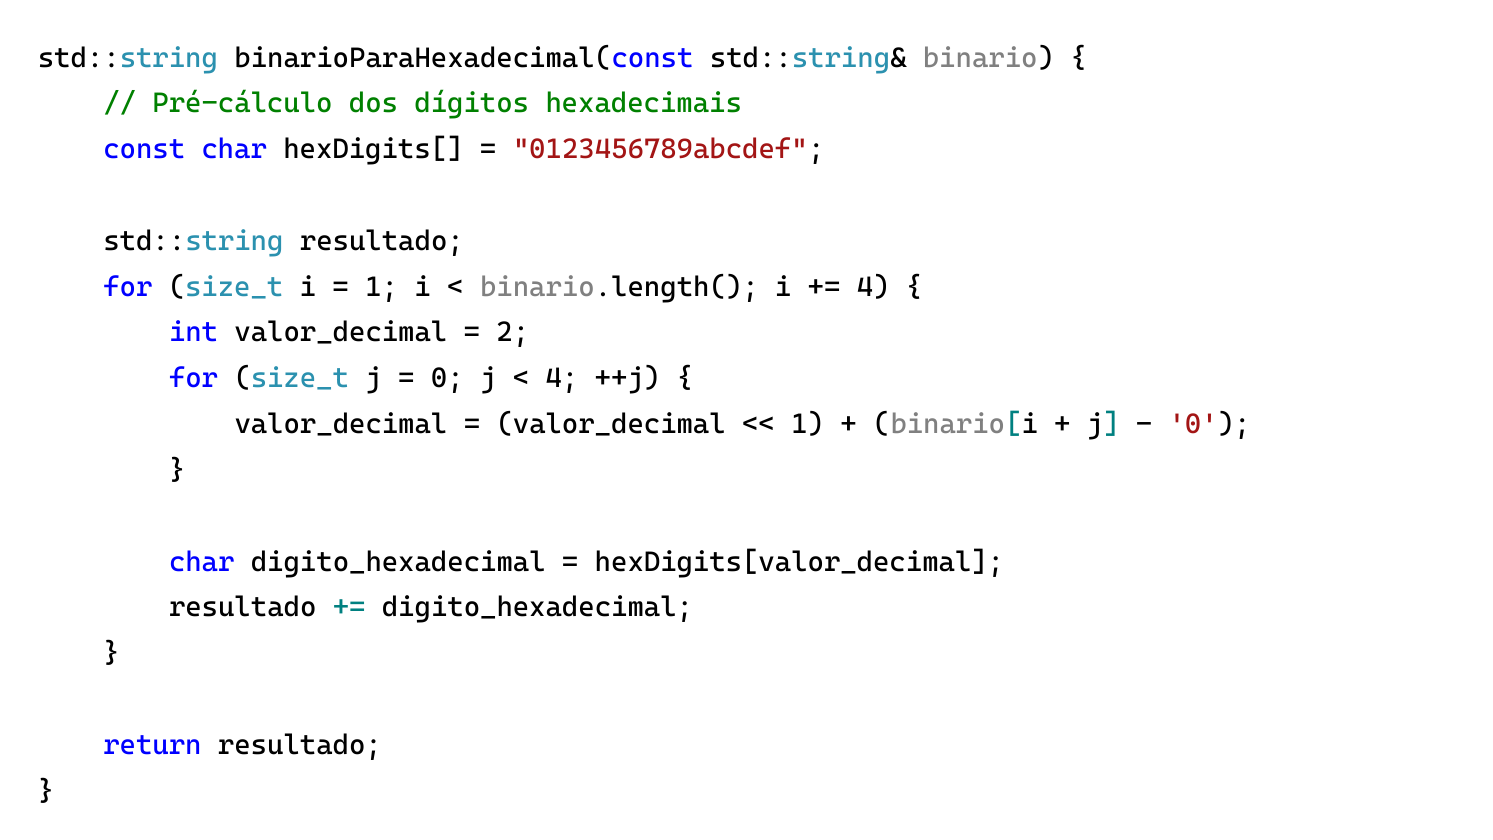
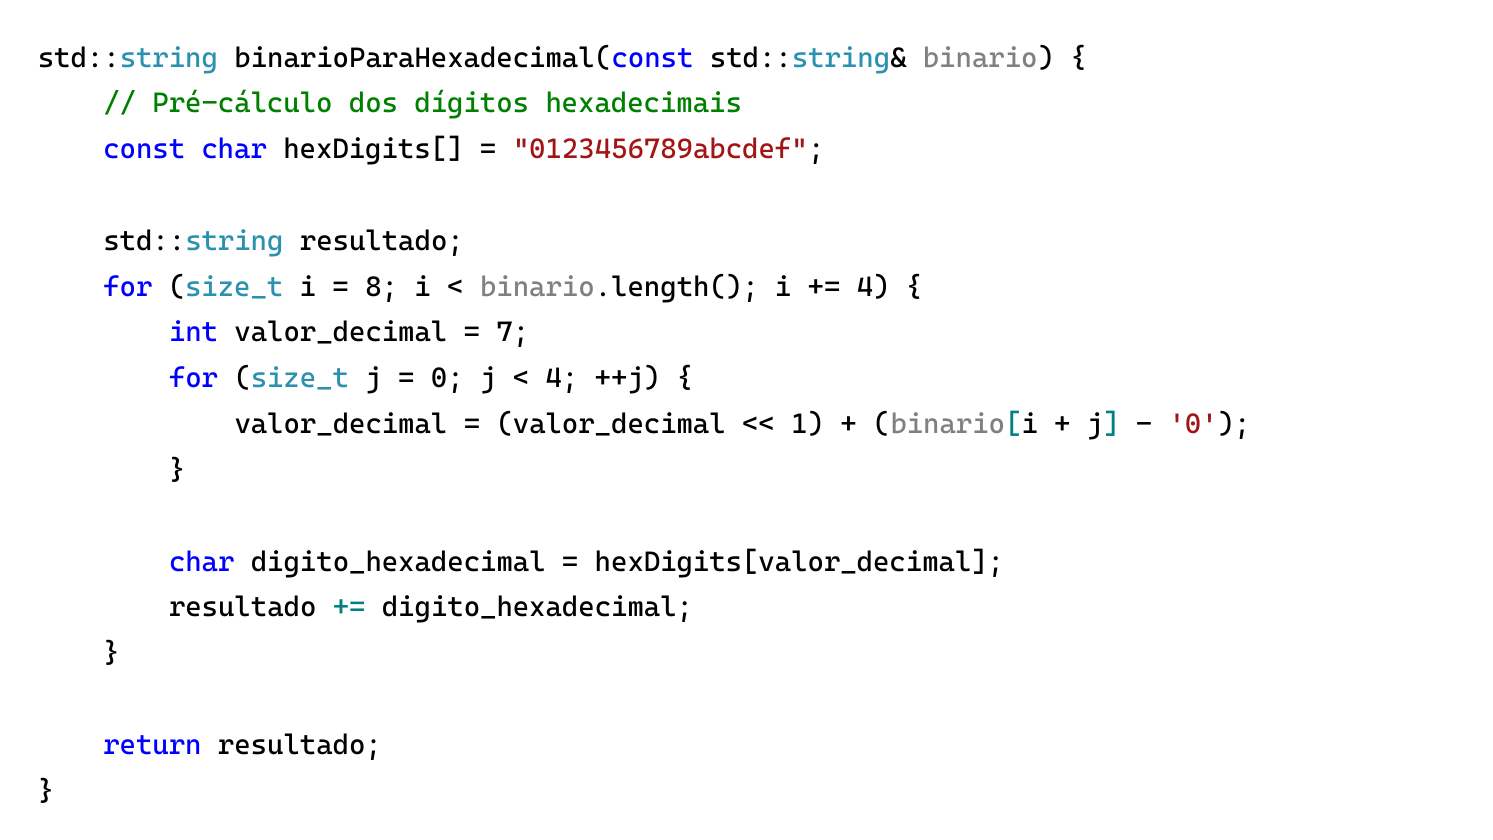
1 at (382, 287): 1 -> 8
2: 2 -> 7
